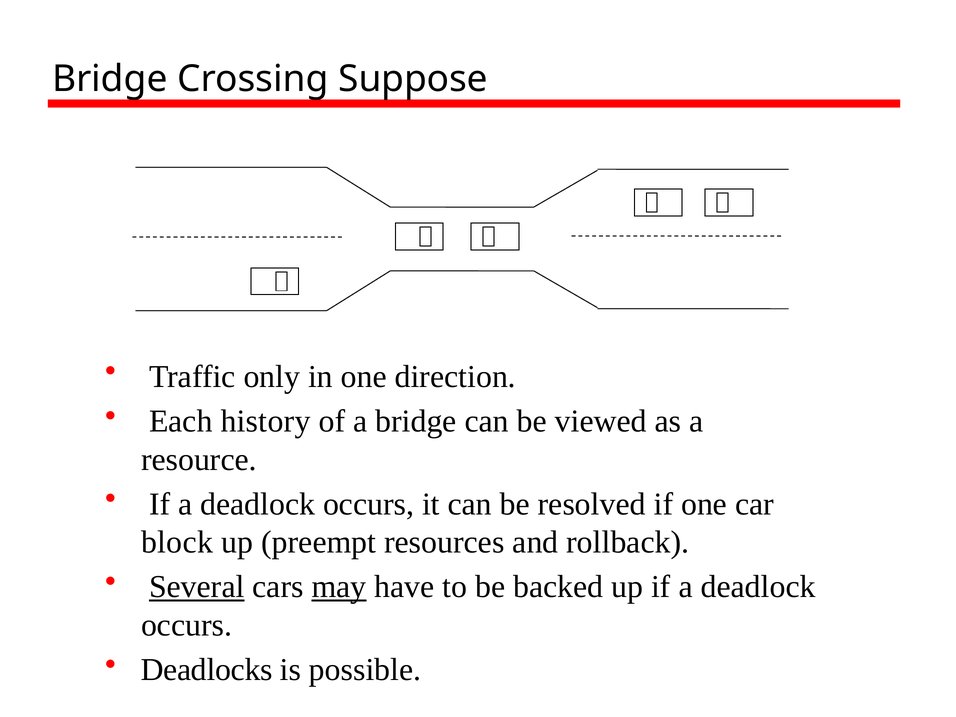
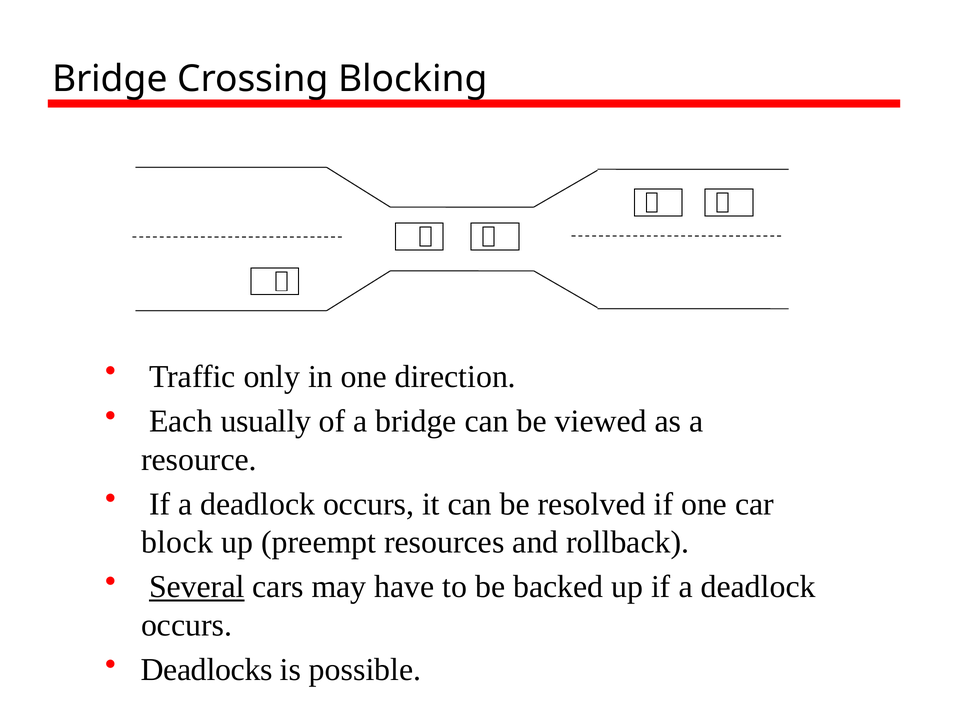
Suppose: Suppose -> Blocking
history: history -> usually
may underline: present -> none
